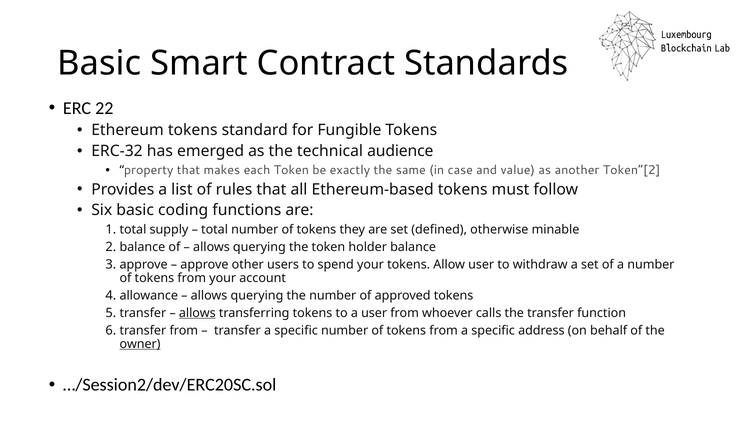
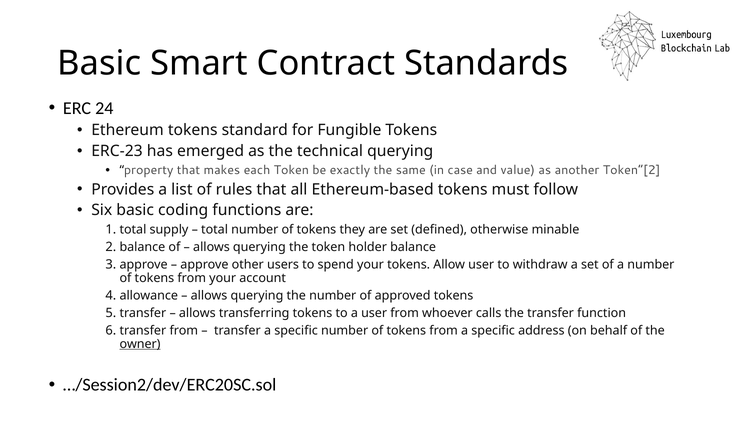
22: 22 -> 24
ERC-32: ERC-32 -> ERC-23
technical audience: audience -> querying
allows at (197, 313) underline: present -> none
